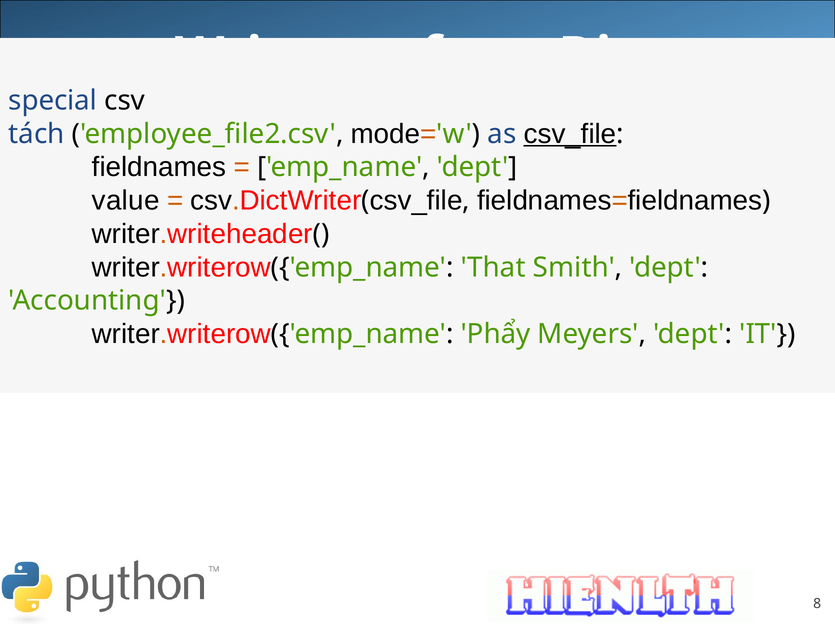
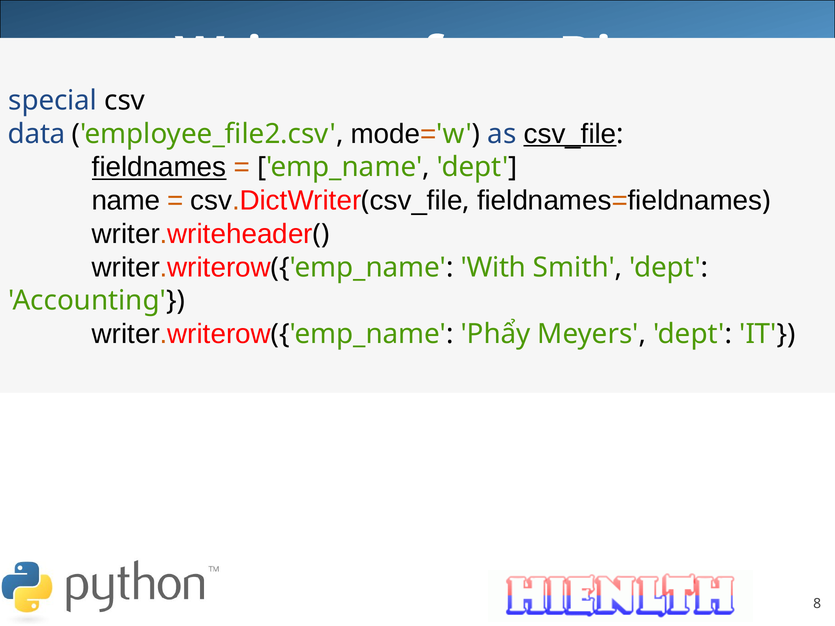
tách: tách -> data
fieldnames underline: none -> present
value: value -> name
That: That -> With
